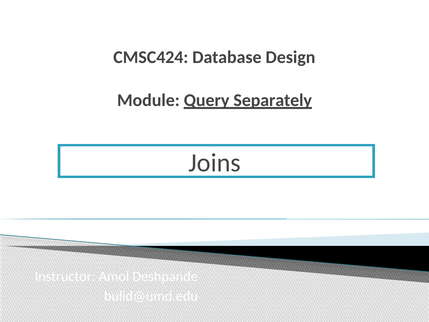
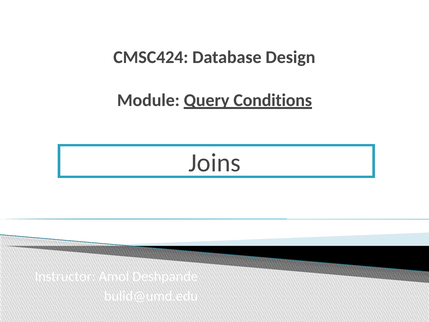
Separately: Separately -> Conditions
